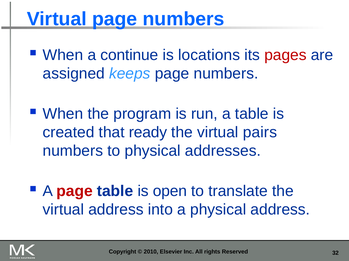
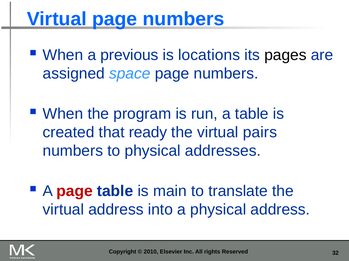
continue: continue -> previous
pages colour: red -> black
keeps: keeps -> space
open: open -> main
